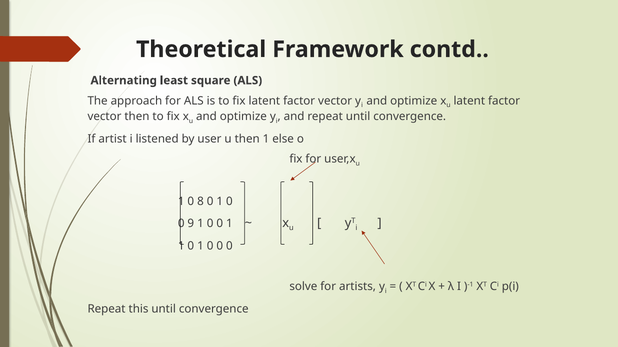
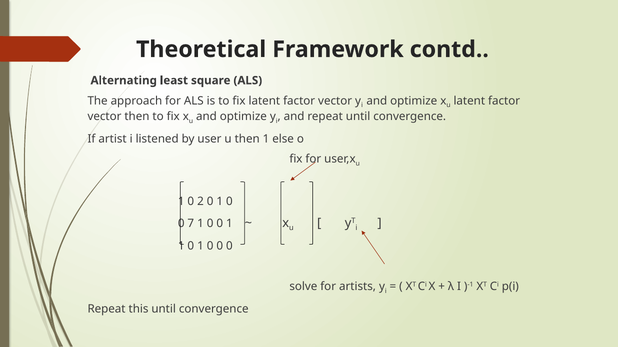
8: 8 -> 2
9: 9 -> 7
